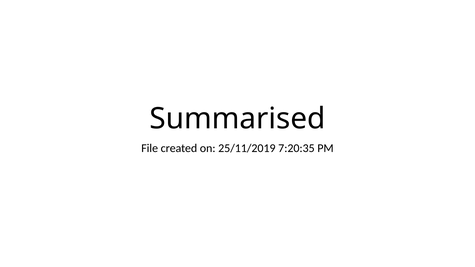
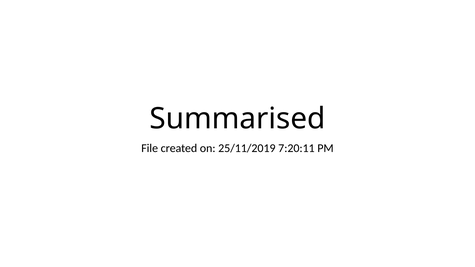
7:20:35: 7:20:35 -> 7:20:11
